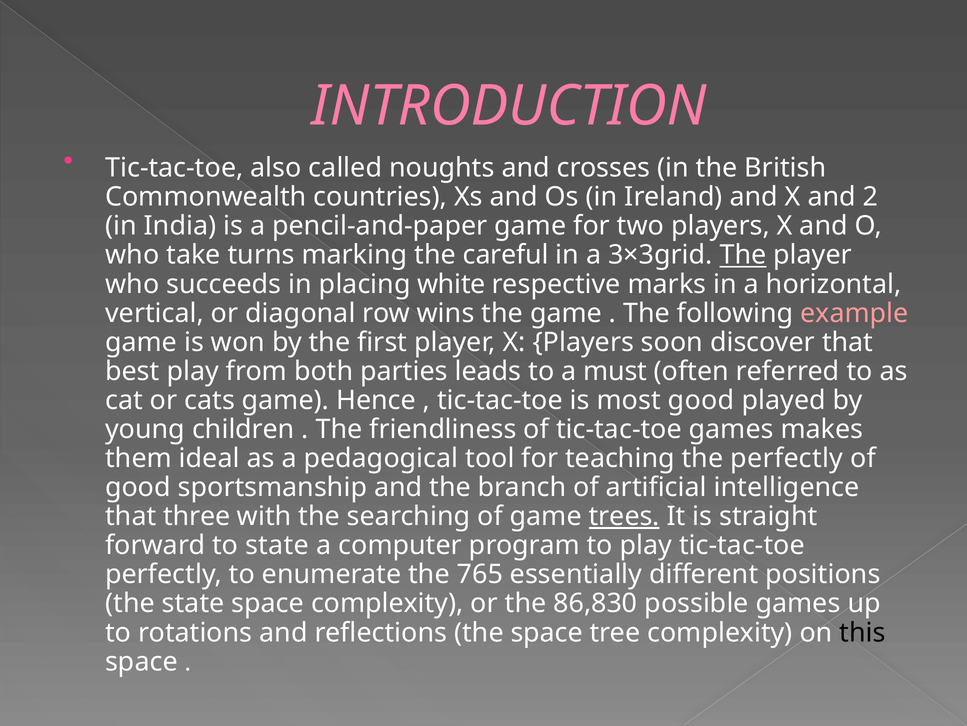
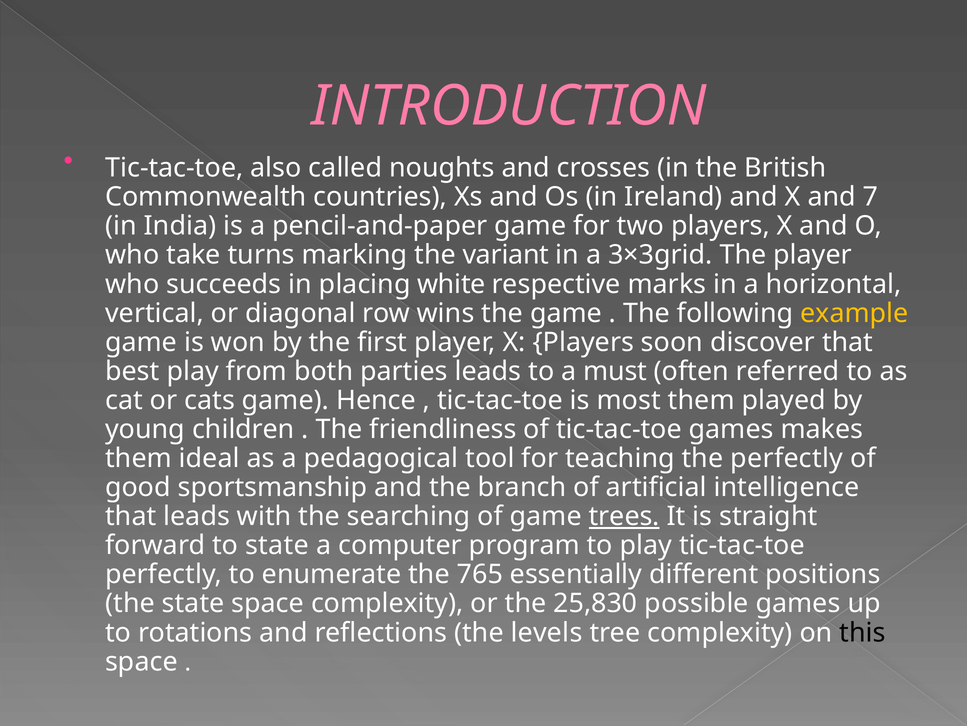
2: 2 -> 7
careful: careful -> variant
The at (743, 255) underline: present -> none
example colour: pink -> yellow
most good: good -> them
that three: three -> leads
86,830: 86,830 -> 25,830
the space: space -> levels
